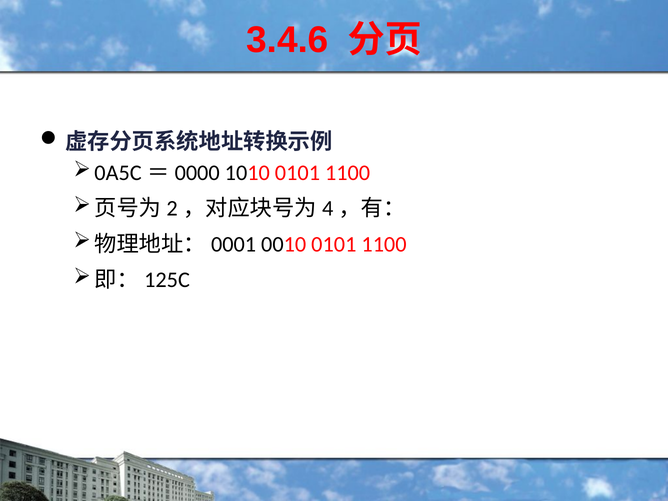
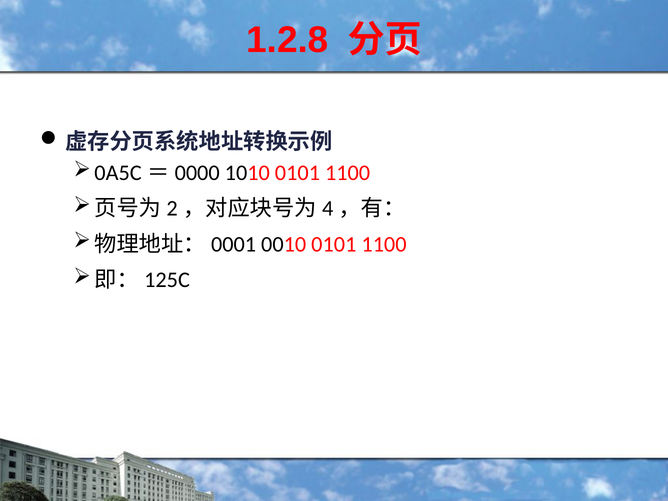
3.4.6: 3.4.6 -> 1.2.8
